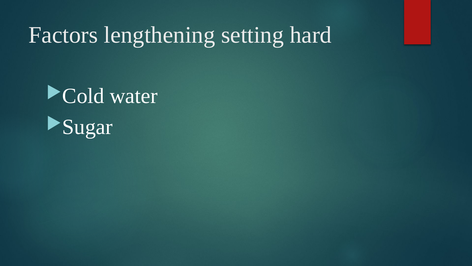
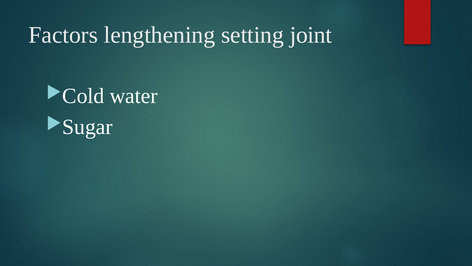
hard: hard -> joint
